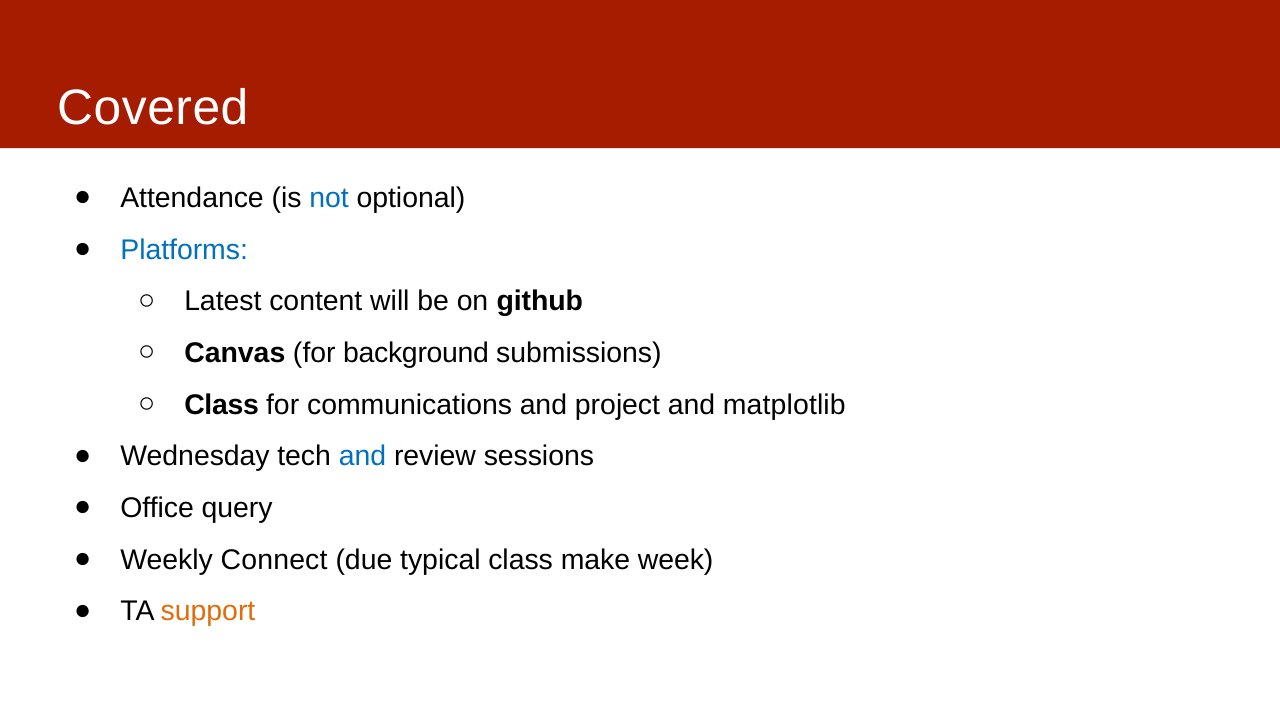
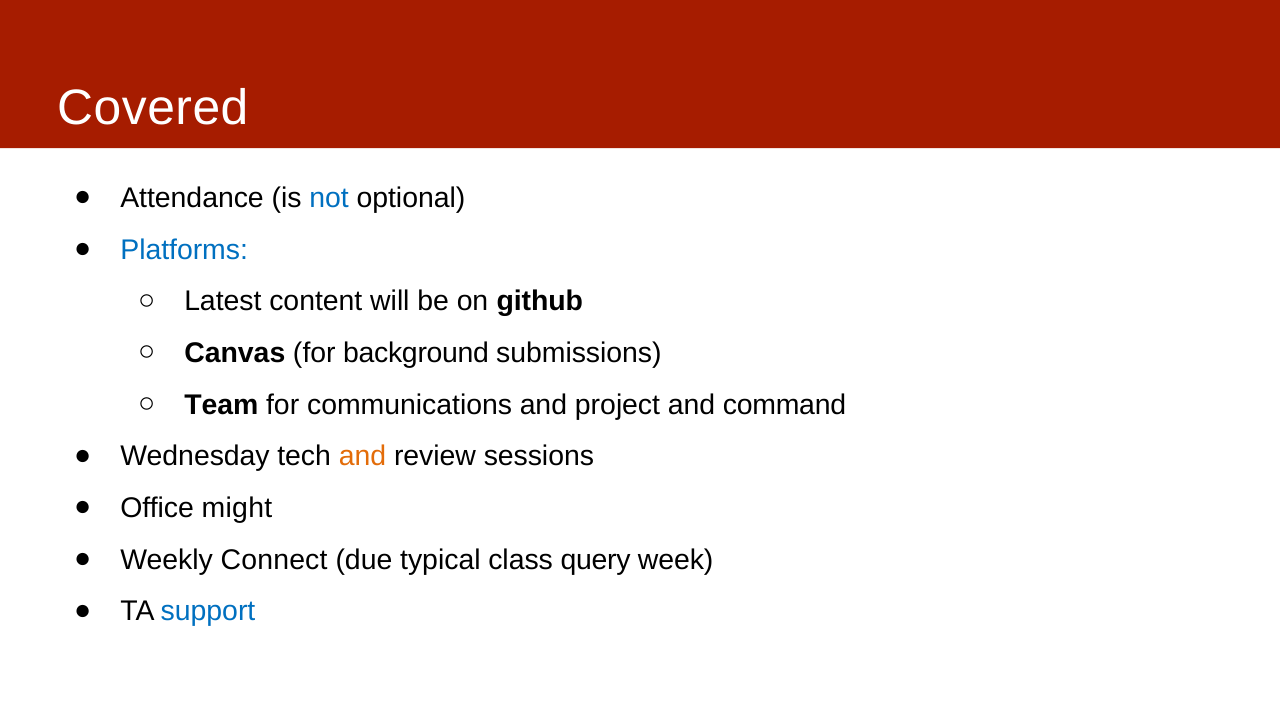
Class at (222, 405): Class -> Team
matplotlib: matplotlib -> command
and at (363, 457) colour: blue -> orange
query: query -> might
make: make -> query
support colour: orange -> blue
